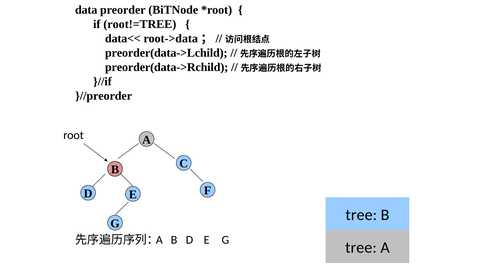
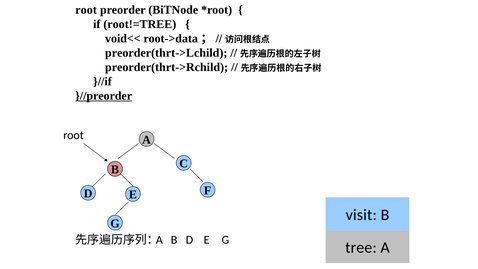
data at (86, 10): data -> root
data<<: data<< -> void<<
preorder(data->Lchild: preorder(data->Lchild -> preorder(thrt->Lchild
preorder(data->Rchild: preorder(data->Rchild -> preorder(thrt->Rchild
}//preorder underline: none -> present
tree at (361, 215): tree -> visit
